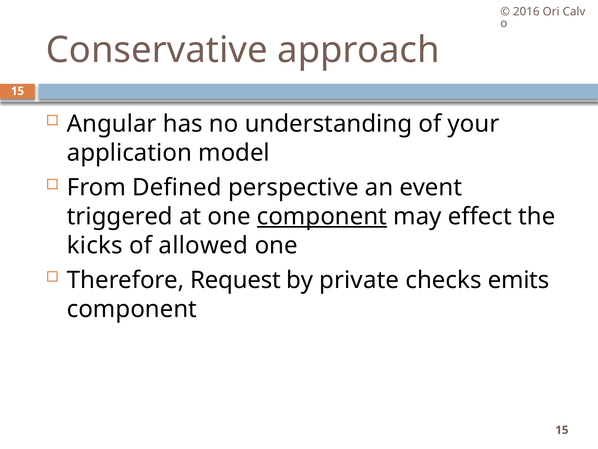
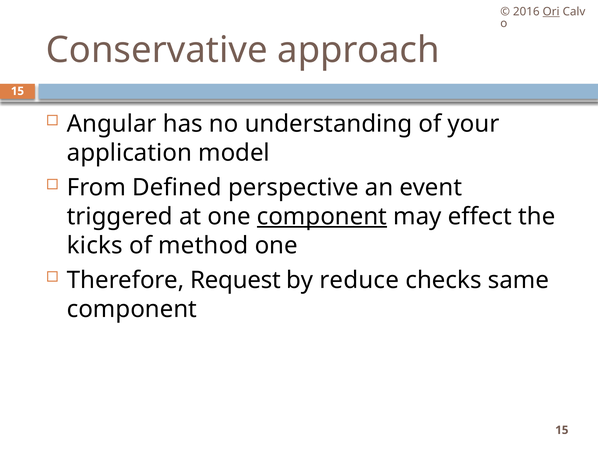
Ori underline: none -> present
allowed: allowed -> method
private: private -> reduce
emits: emits -> same
